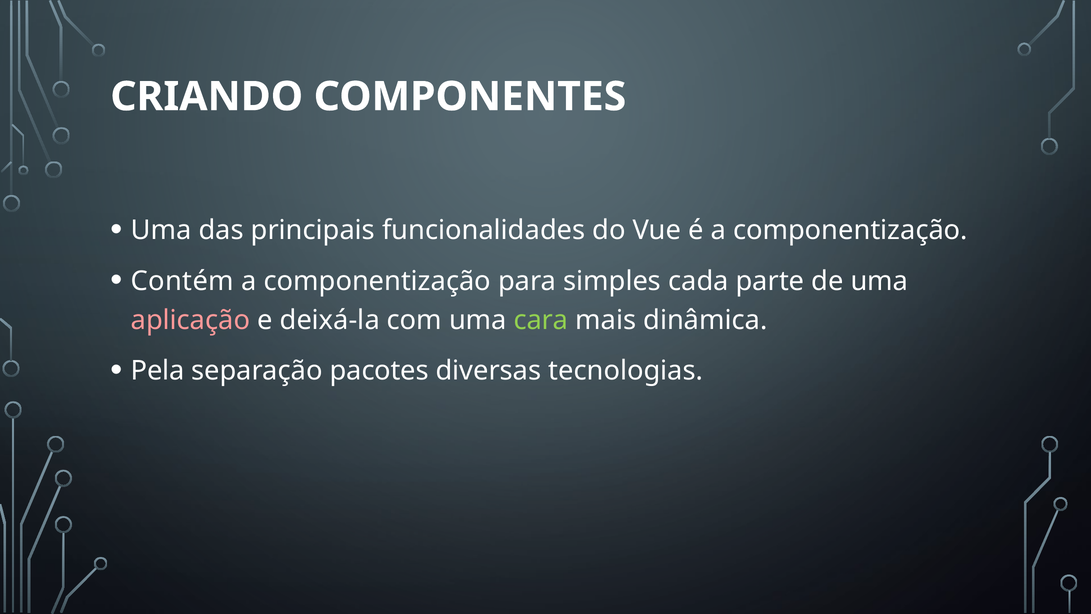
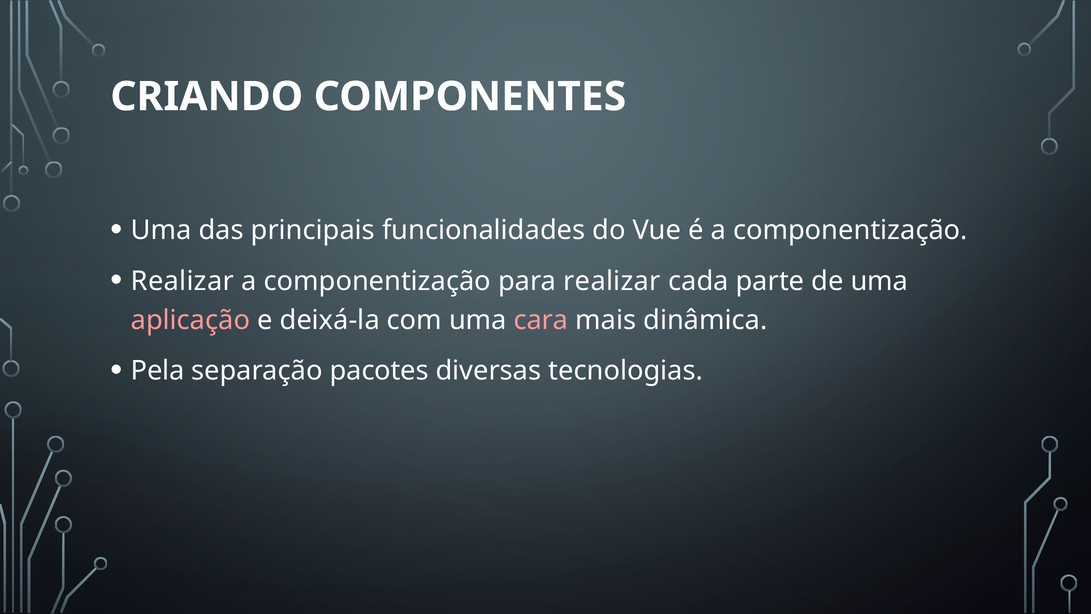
Contém at (182, 281): Contém -> Realizar
para simples: simples -> realizar
cara colour: light green -> pink
